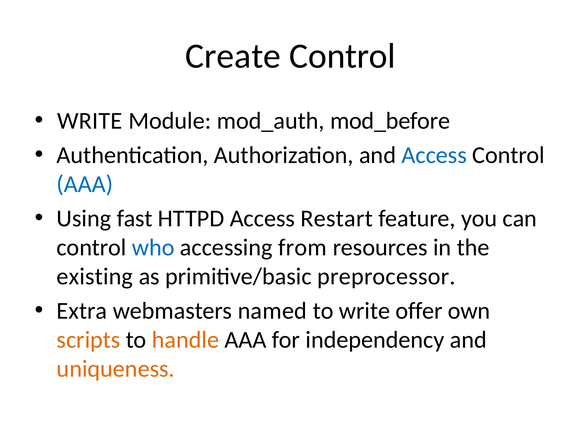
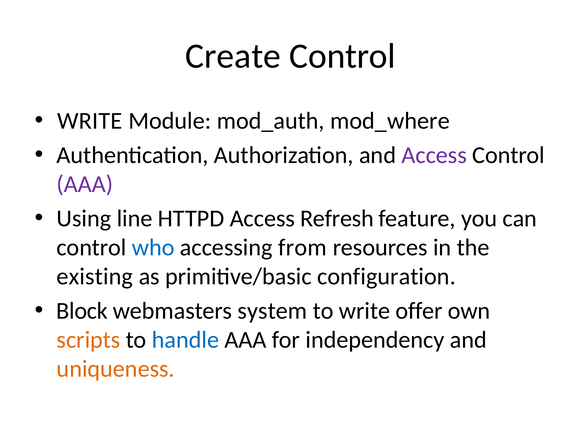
mod_before: mod_before -> mod_where
Access at (434, 155) colour: blue -> purple
AAA at (85, 184) colour: blue -> purple
fast: fast -> line
Restart: Restart -> Refresh
preprocessor: preprocessor -> configuration
Extra: Extra -> Block
named: named -> system
handle colour: orange -> blue
